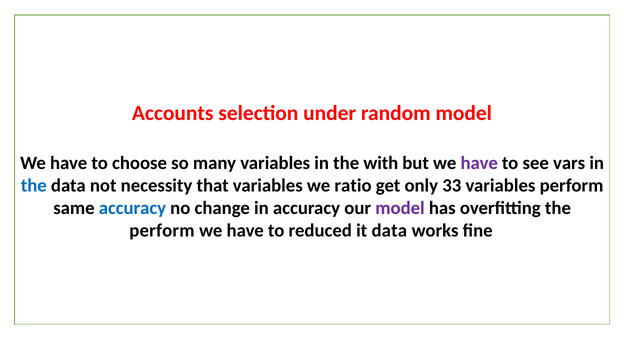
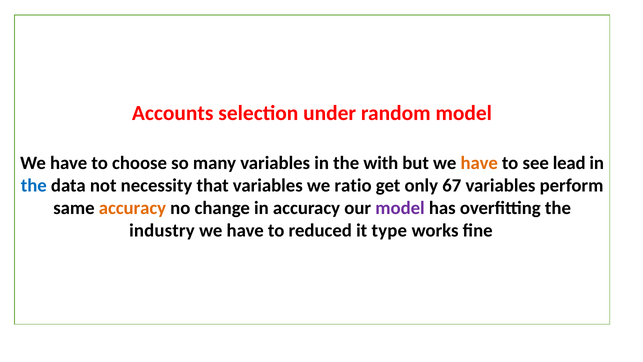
have at (479, 163) colour: purple -> orange
vars: vars -> lead
33: 33 -> 67
accuracy at (132, 208) colour: blue -> orange
perform at (162, 230): perform -> industry
it data: data -> type
